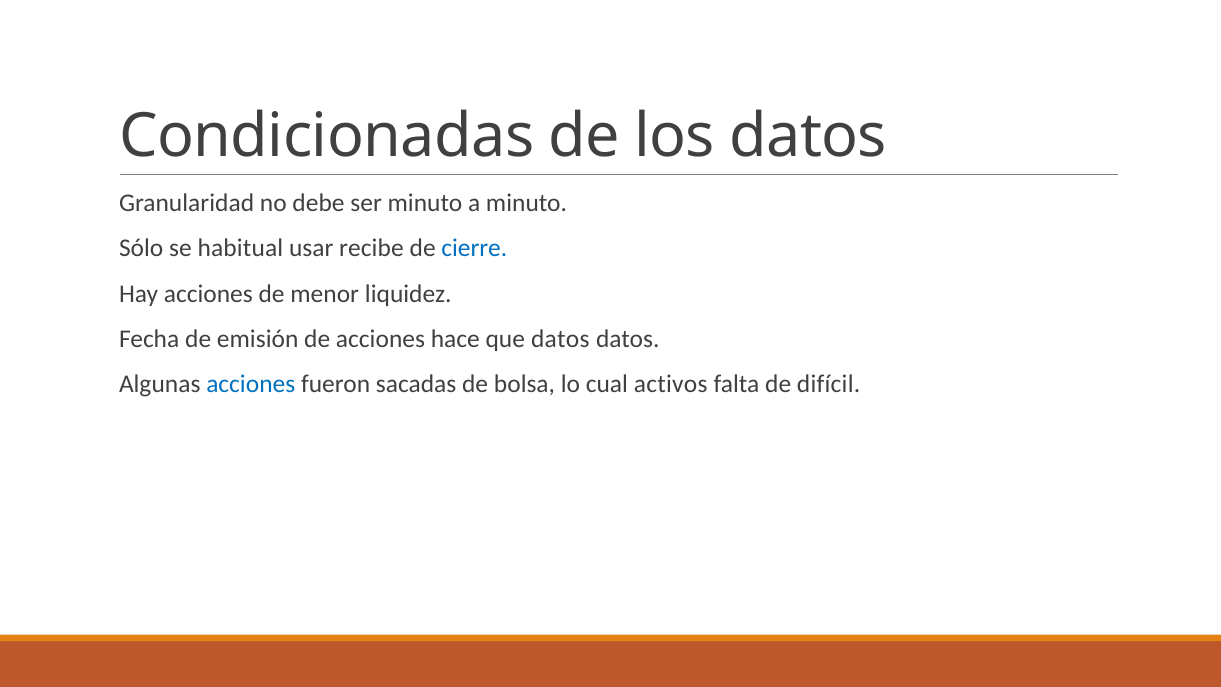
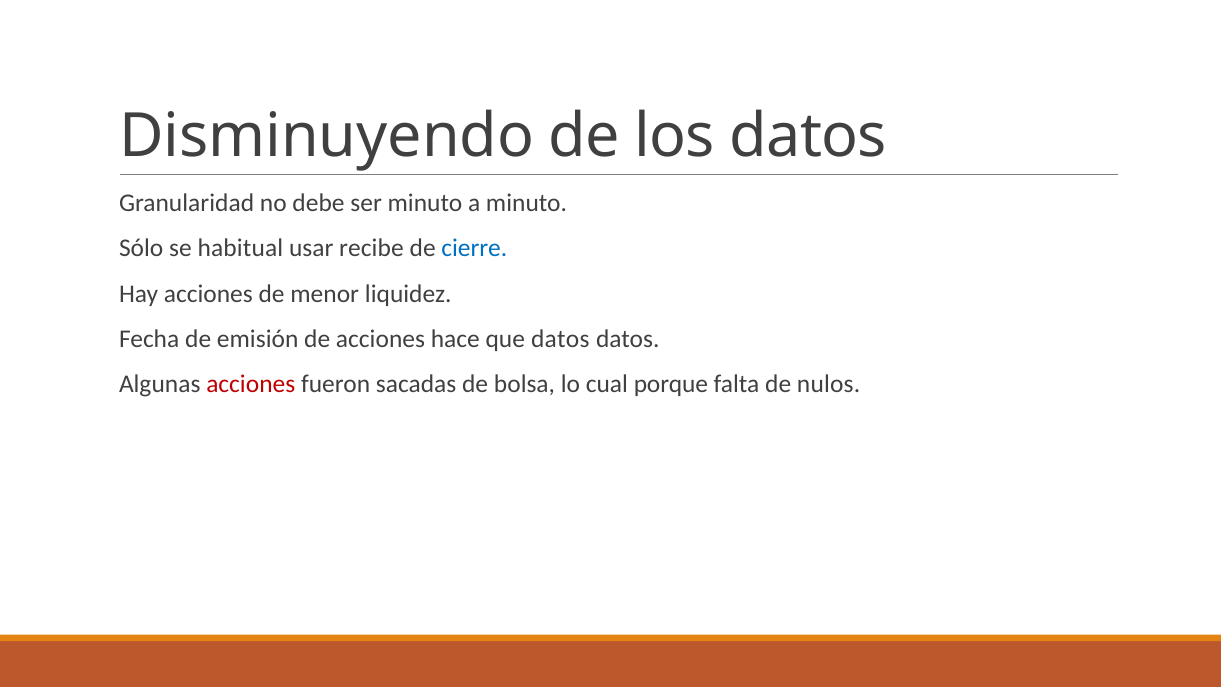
Condicionadas: Condicionadas -> Disminuyendo
acciones at (251, 384) colour: blue -> red
activos: activos -> porque
difícil: difícil -> nulos
